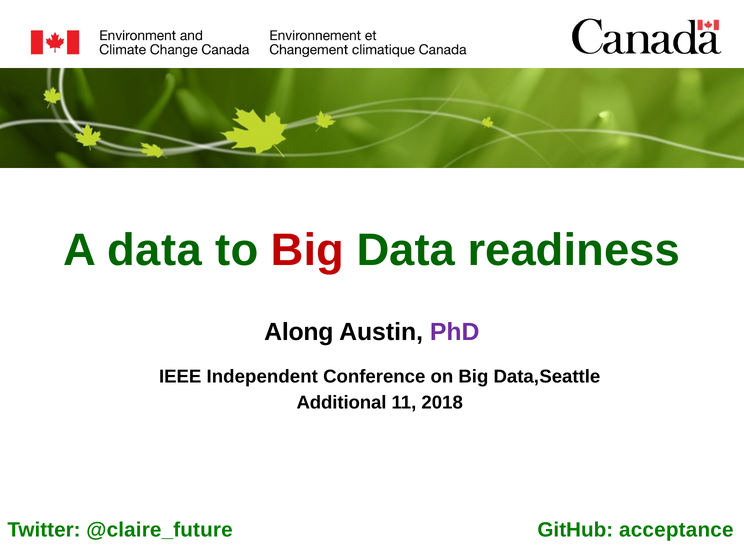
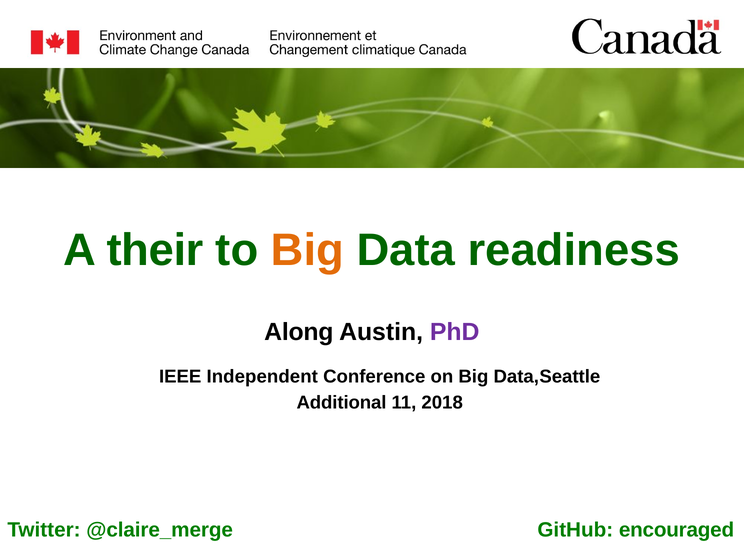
A data: data -> their
Big at (307, 250) colour: red -> orange
@claire_future: @claire_future -> @claire_merge
acceptance: acceptance -> encouraged
